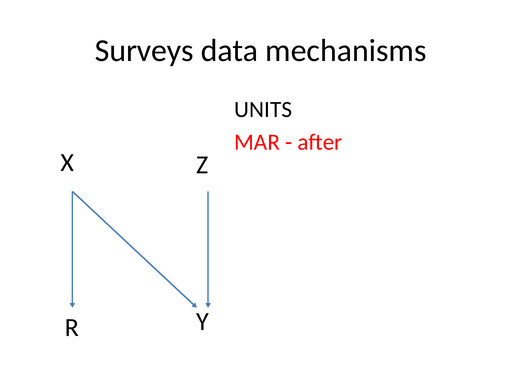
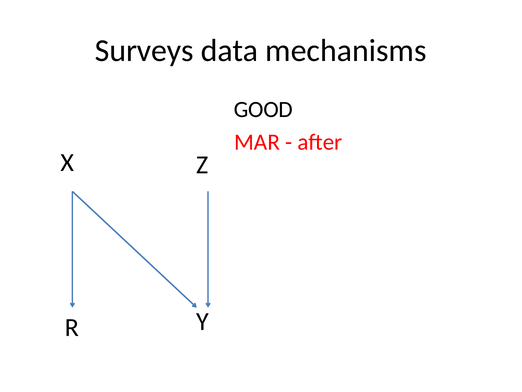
UNITS: UNITS -> GOOD
